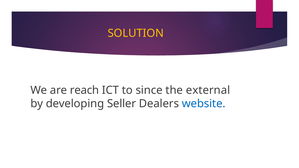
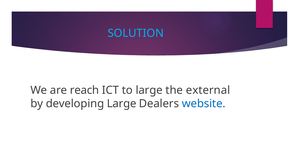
SOLUTION colour: yellow -> light blue
to since: since -> large
developing Seller: Seller -> Large
